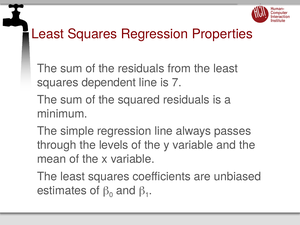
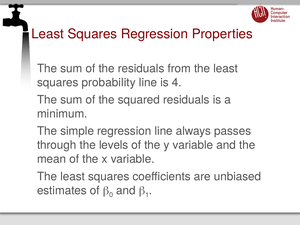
dependent: dependent -> probability
7: 7 -> 4
